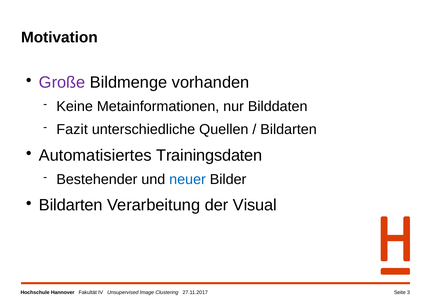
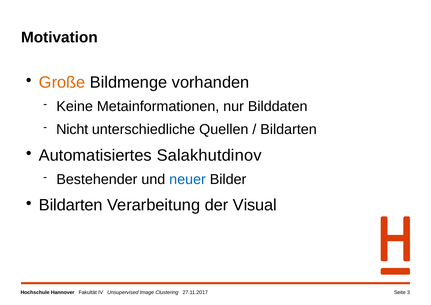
Große colour: purple -> orange
Fazit: Fazit -> Nicht
Trainingsdaten: Trainingsdaten -> Salakhutdinov
